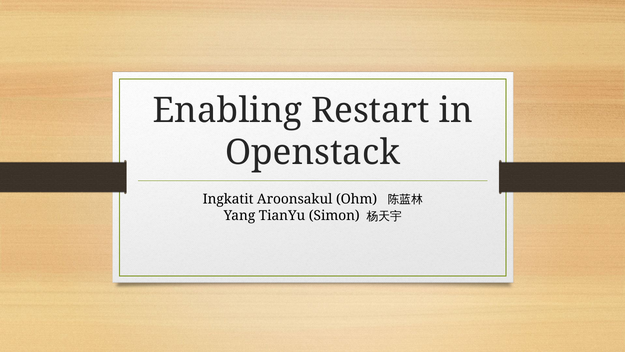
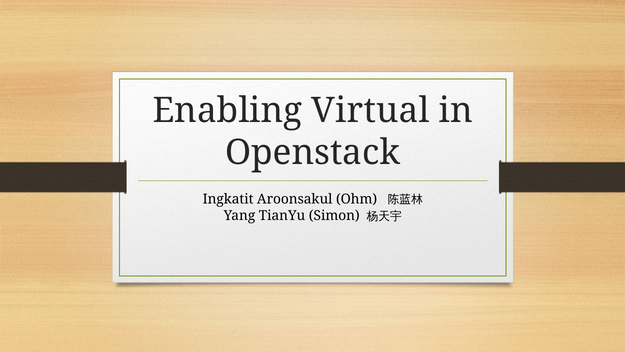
Restart: Restart -> Virtual
